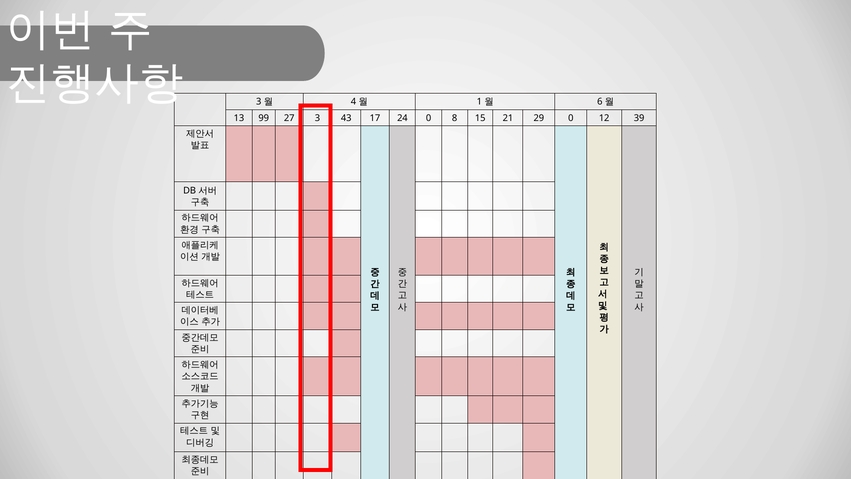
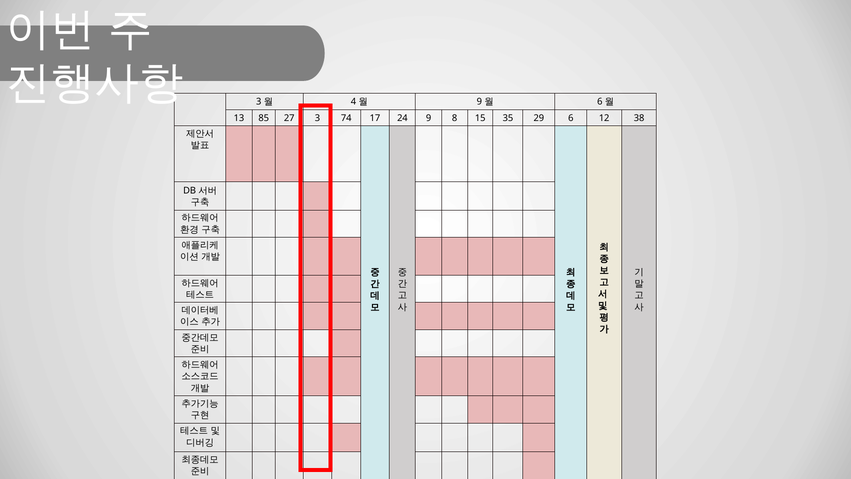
1 at (479, 102): 1 -> 9
99: 99 -> 85
43: 43 -> 74
24 0: 0 -> 9
21: 21 -> 35
29 0: 0 -> 6
39: 39 -> 38
